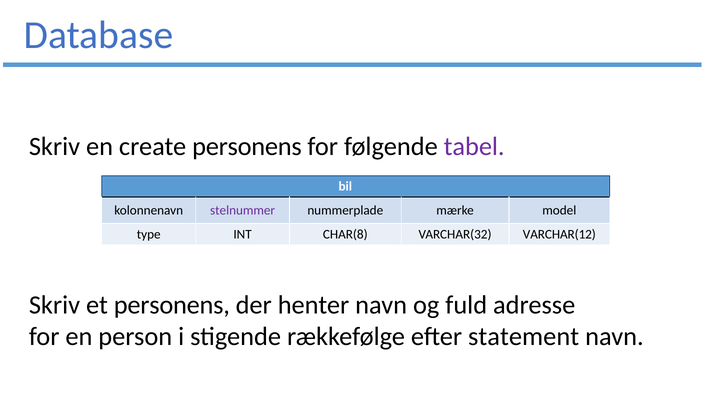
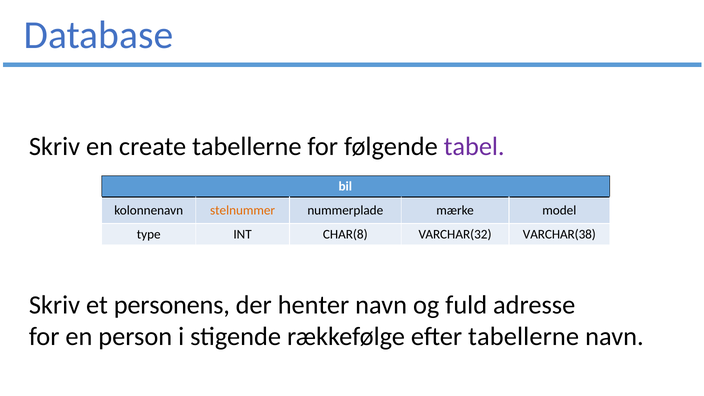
create personens: personens -> tabellerne
stelnummer colour: purple -> orange
VARCHAR(12: VARCHAR(12 -> VARCHAR(38
efter statement: statement -> tabellerne
